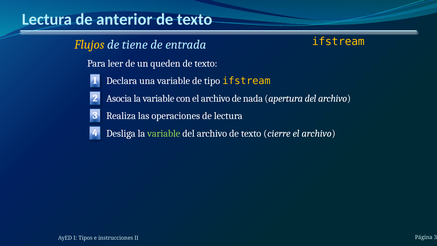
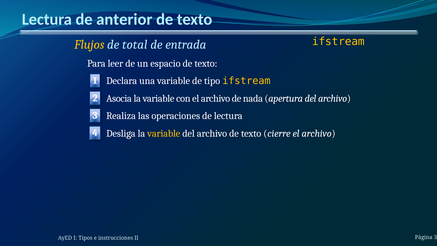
tiene: tiene -> total
queden: queden -> espacio
variable at (164, 133) colour: light green -> yellow
